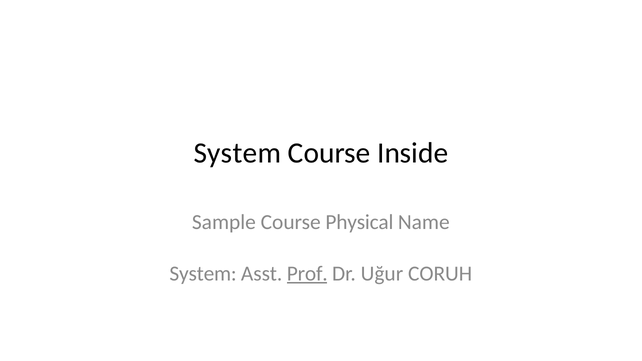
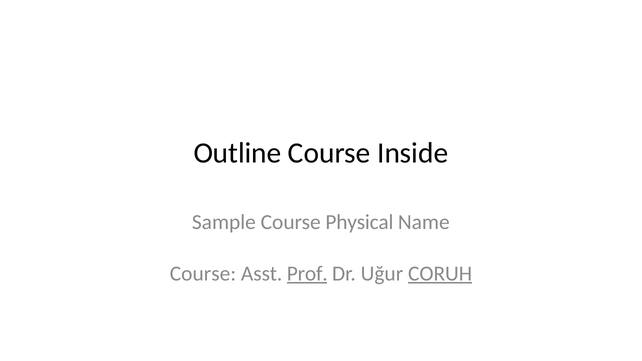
System at (237, 153): System -> Outline
System at (203, 274): System -> Course
CORUH underline: none -> present
